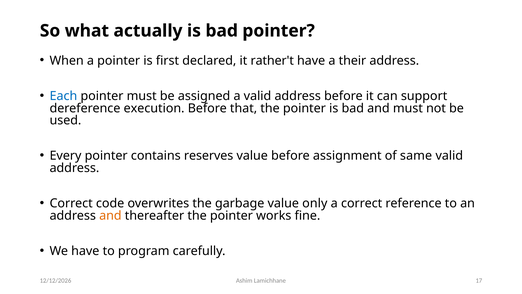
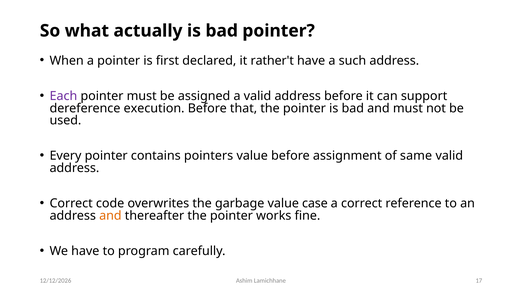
their: their -> such
Each colour: blue -> purple
reserves: reserves -> pointers
only: only -> case
